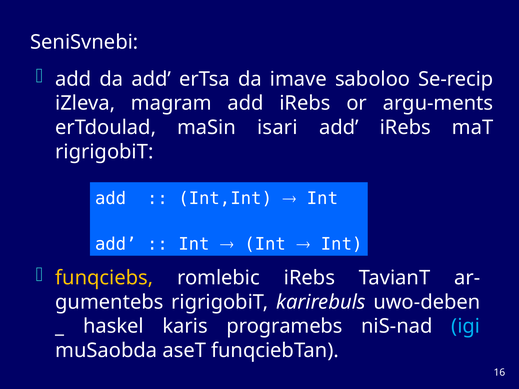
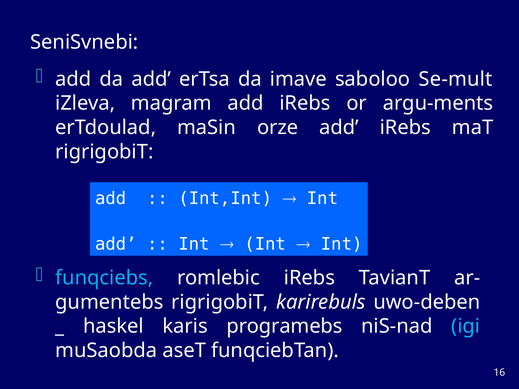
Se-recip: Se-recip -> Se-mult
isari: isari -> orze
funqciebs colour: yellow -> light blue
